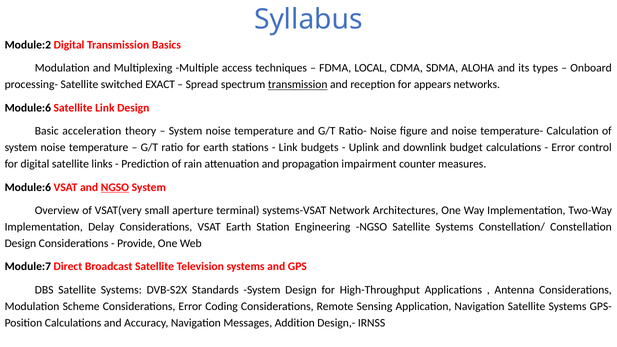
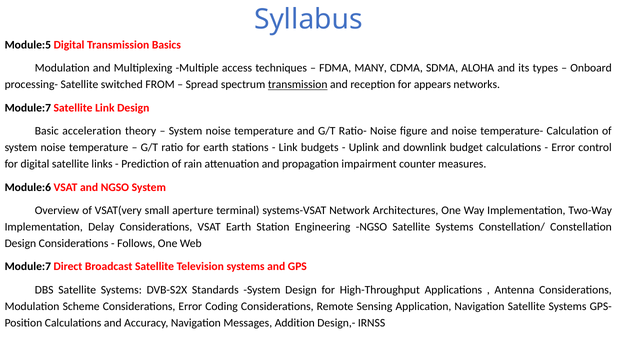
Module:2: Module:2 -> Module:5
LOCAL: LOCAL -> MANY
EXACT: EXACT -> FROM
Module:6 at (28, 108): Module:6 -> Module:7
NGSO at (115, 187) underline: present -> none
Provide: Provide -> Follows
